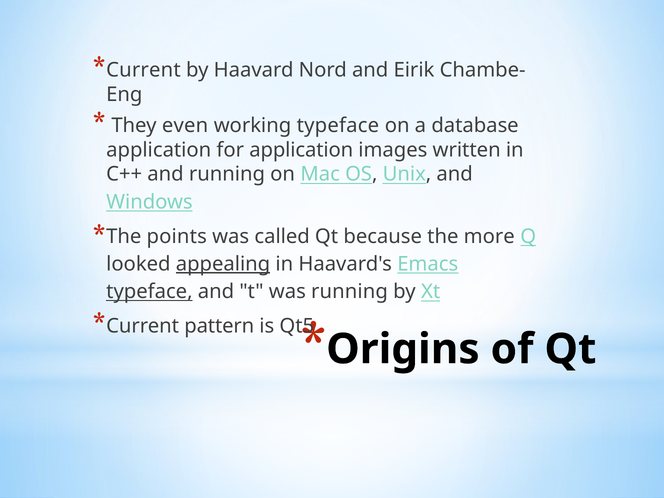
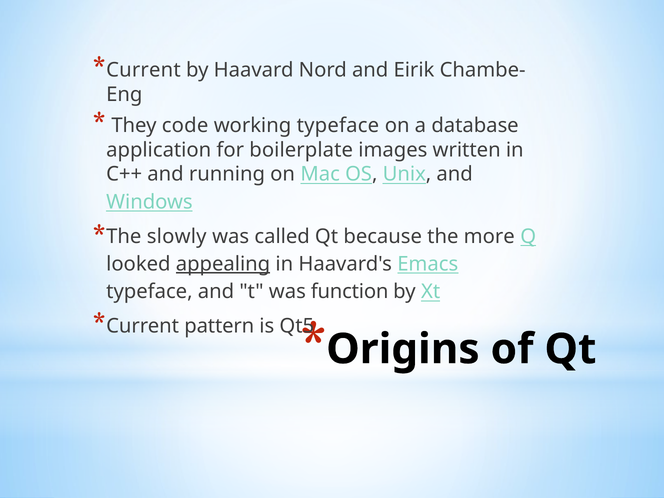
even: even -> code
for application: application -> boilerplate
points: points -> slowly
typeface at (149, 292) underline: present -> none
was running: running -> function
